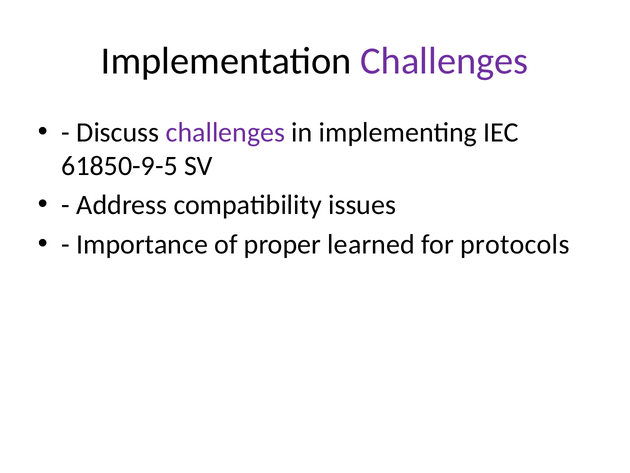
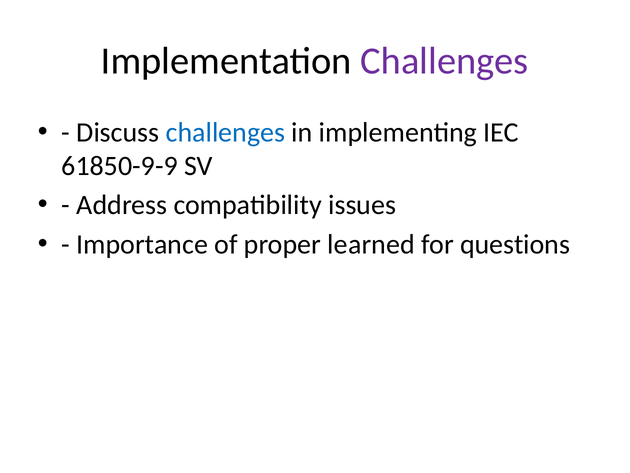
challenges at (225, 132) colour: purple -> blue
61850-9-5: 61850-9-5 -> 61850-9-9
protocols: protocols -> questions
